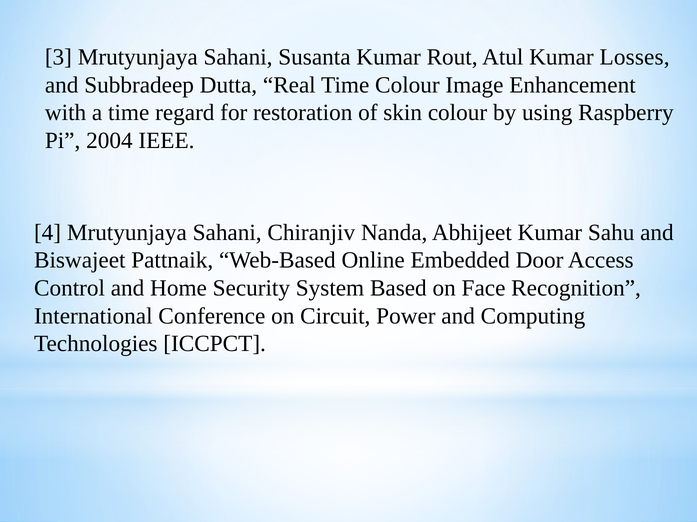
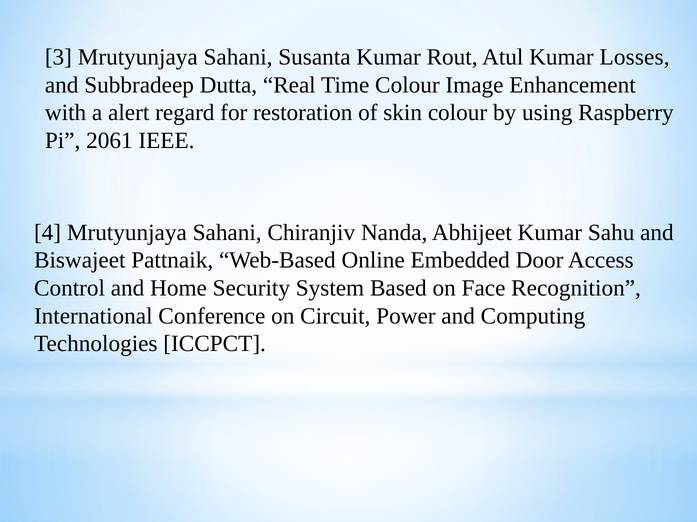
a time: time -> alert
2004: 2004 -> 2061
